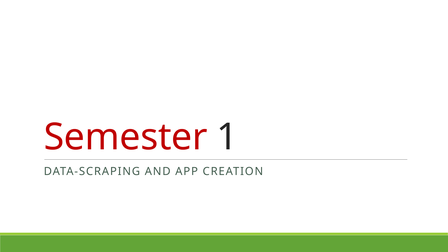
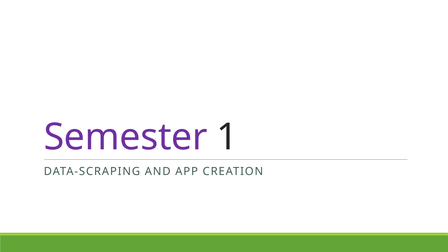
Semester colour: red -> purple
